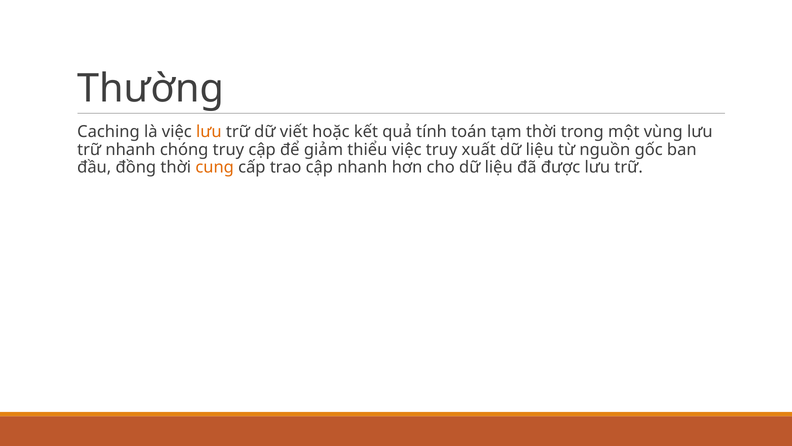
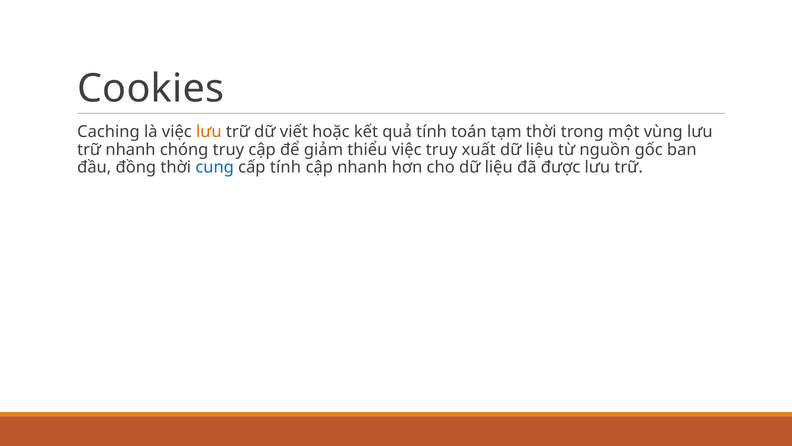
Thường: Thường -> Cookies
cung colour: orange -> blue
cấp trao: trao -> tính
